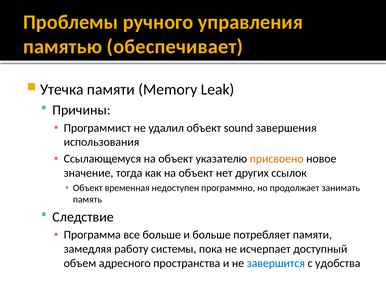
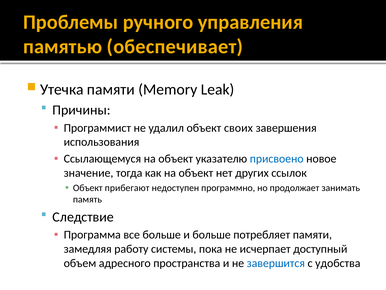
sound: sound -> своих
присвоено colour: orange -> blue
временная: временная -> прибегают
